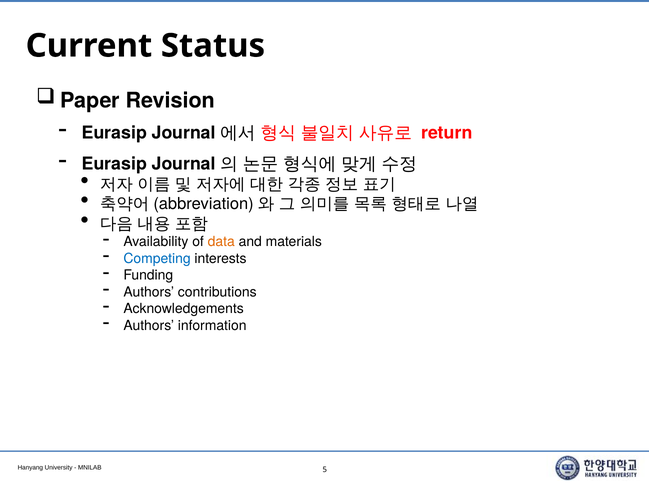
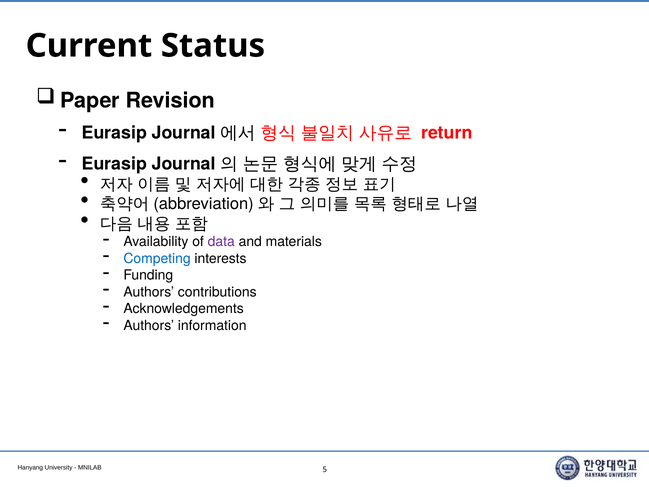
data colour: orange -> purple
